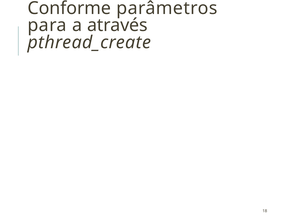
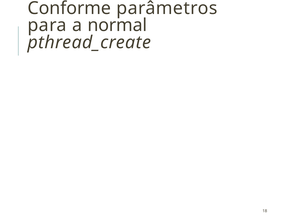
através: através -> normal
